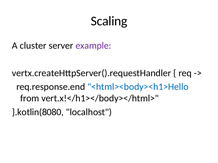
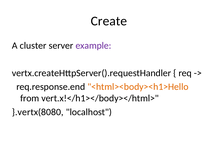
Scaling: Scaling -> Create
<html><body><h1>Hello colour: blue -> orange
}.kotlin(8080: }.kotlin(8080 -> }.vertx(8080
